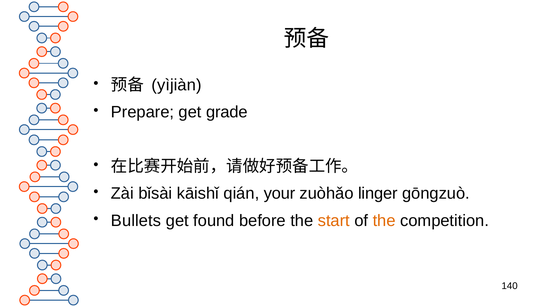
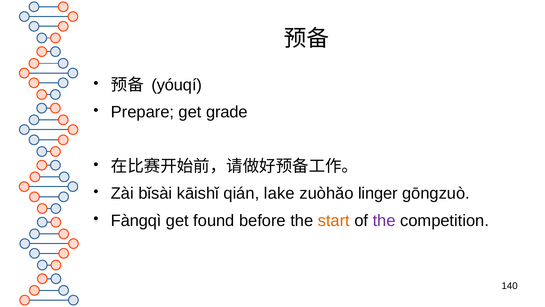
yìjiàn: yìjiàn -> yóuqí
your: your -> lake
Bullets: Bullets -> Fàngqì
the at (384, 220) colour: orange -> purple
